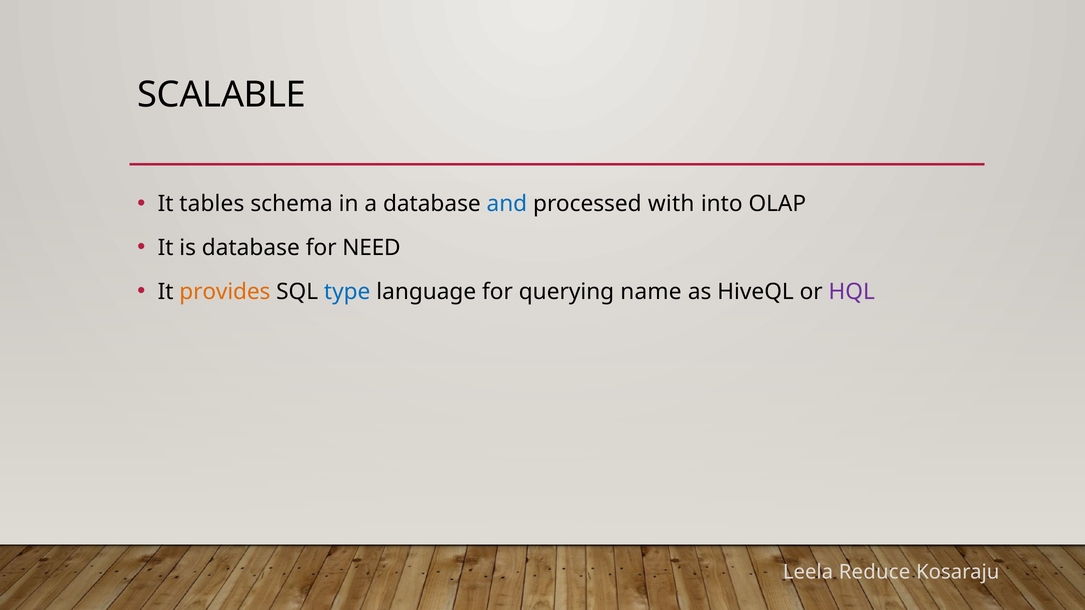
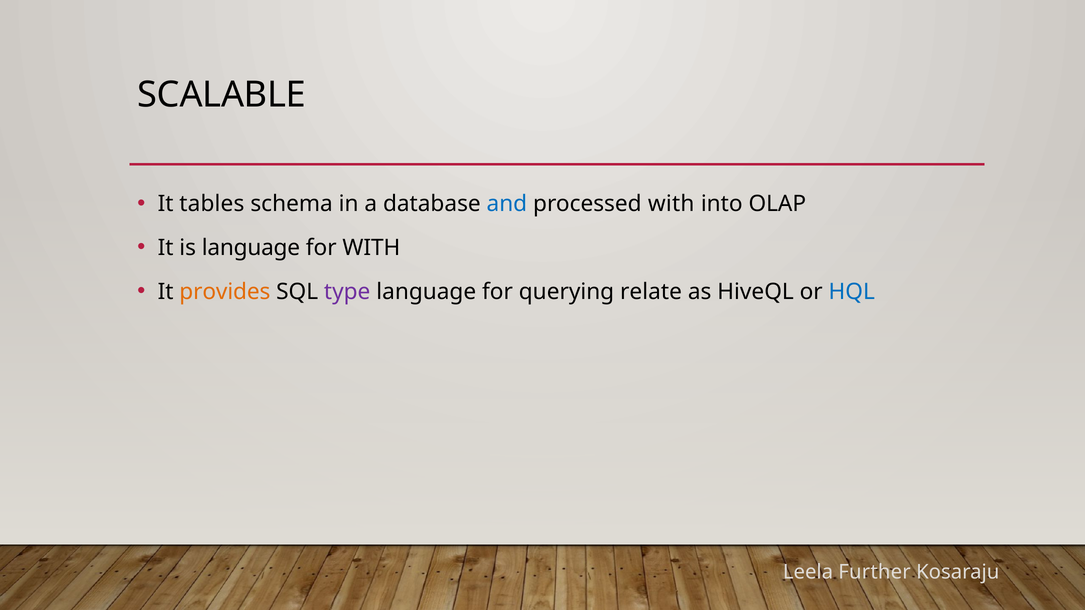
is database: database -> language
for NEED: NEED -> WITH
type colour: blue -> purple
name: name -> relate
HQL colour: purple -> blue
Reduce: Reduce -> Further
